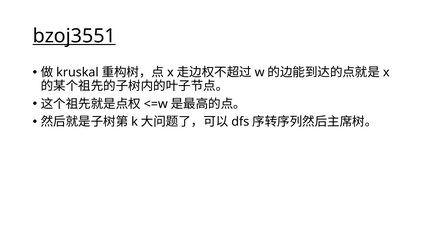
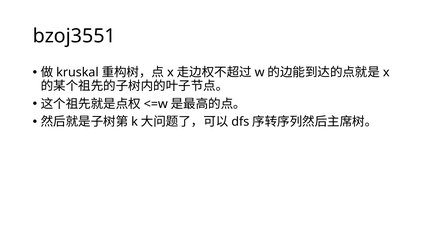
bzoj3551 underline: present -> none
